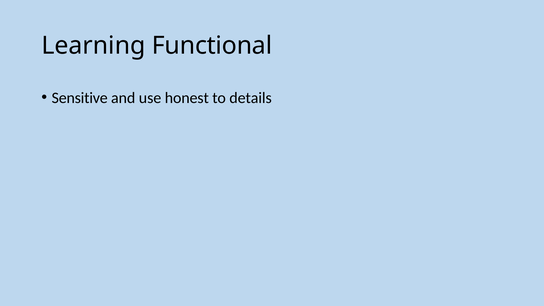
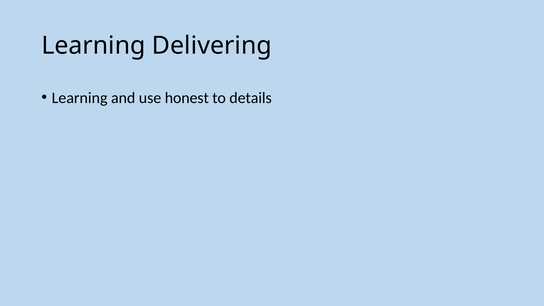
Functional: Functional -> Delivering
Sensitive at (80, 98): Sensitive -> Learning
